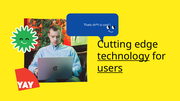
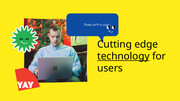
users underline: present -> none
